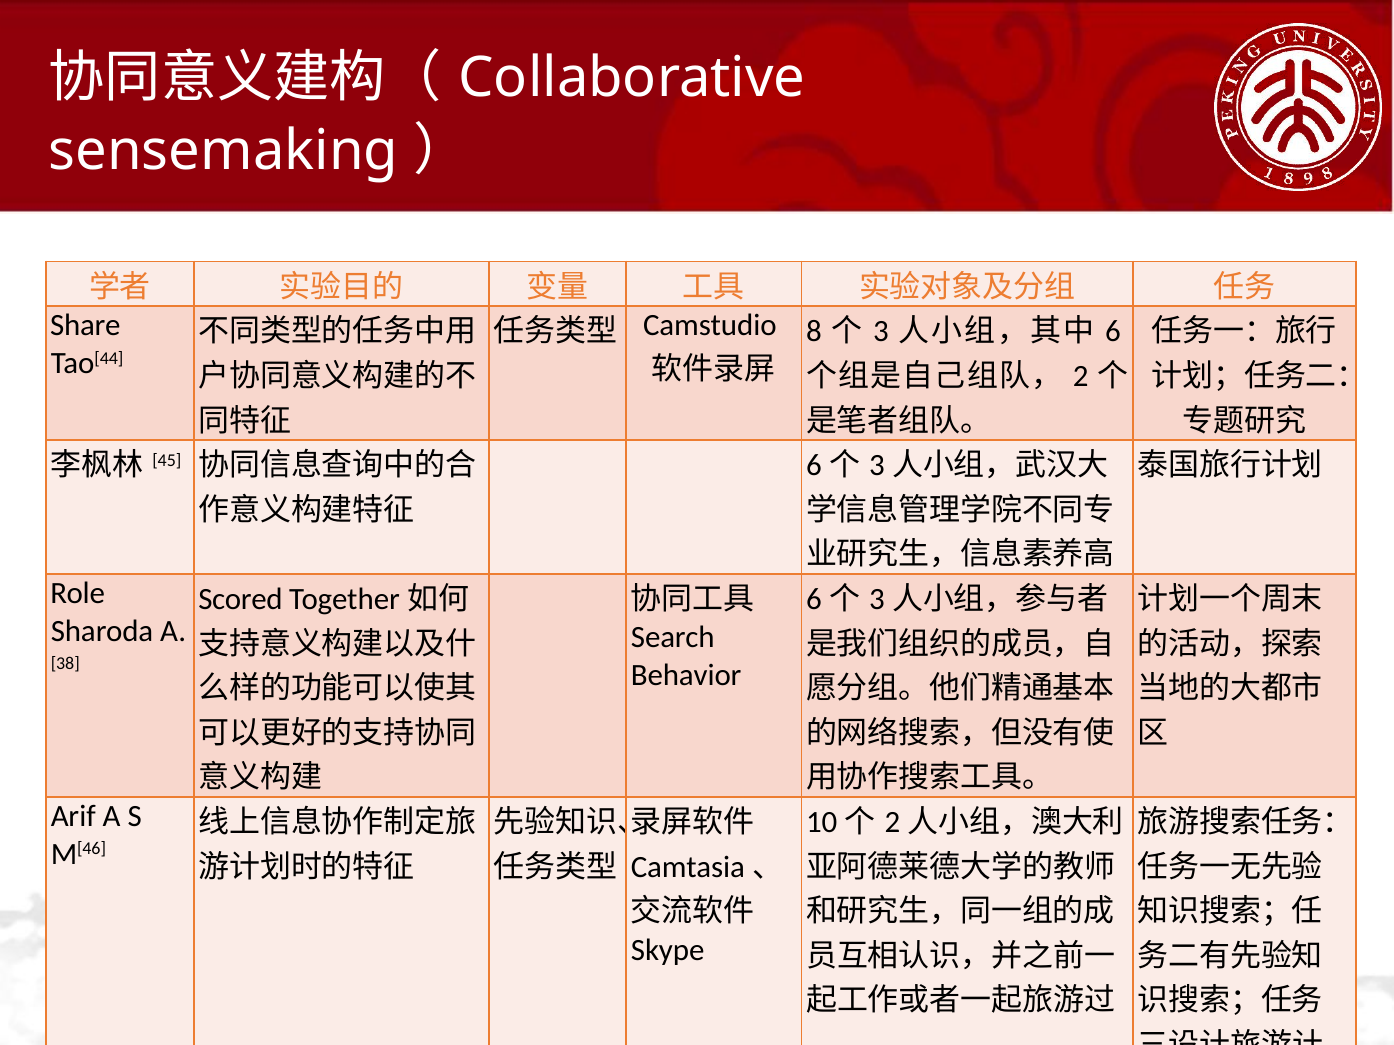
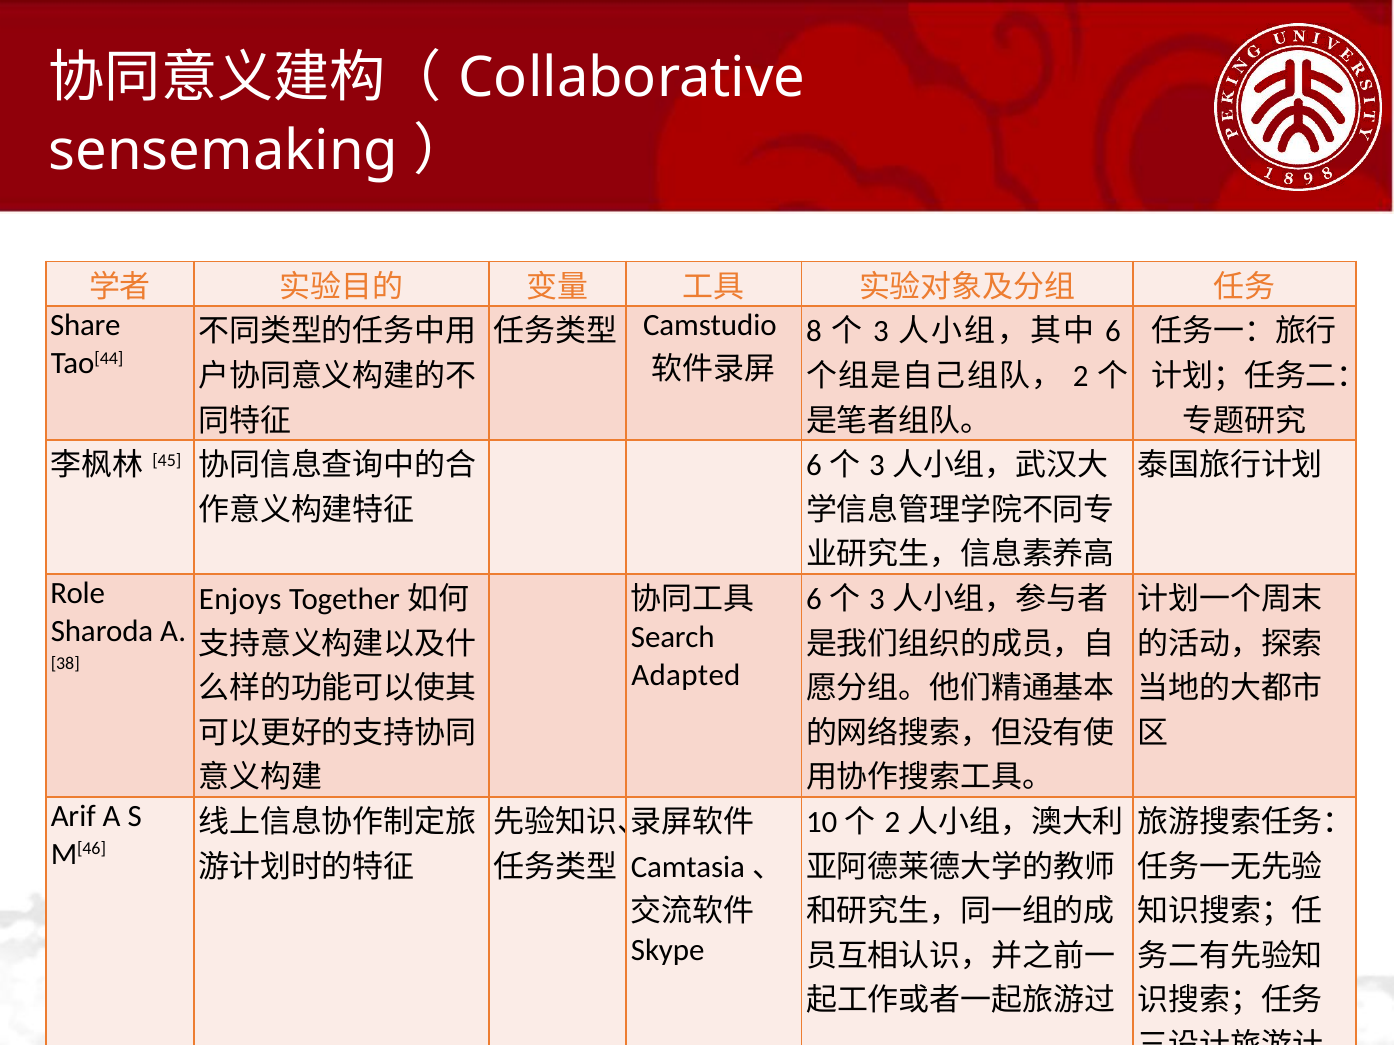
Scored: Scored -> Enjoys
Behavior: Behavior -> Adapted
